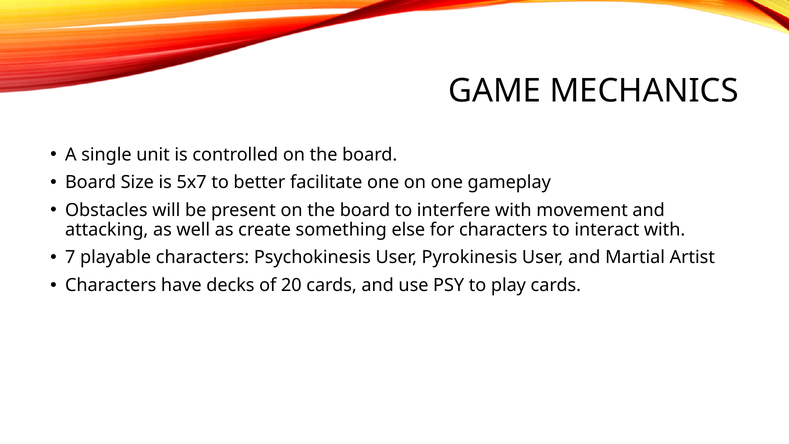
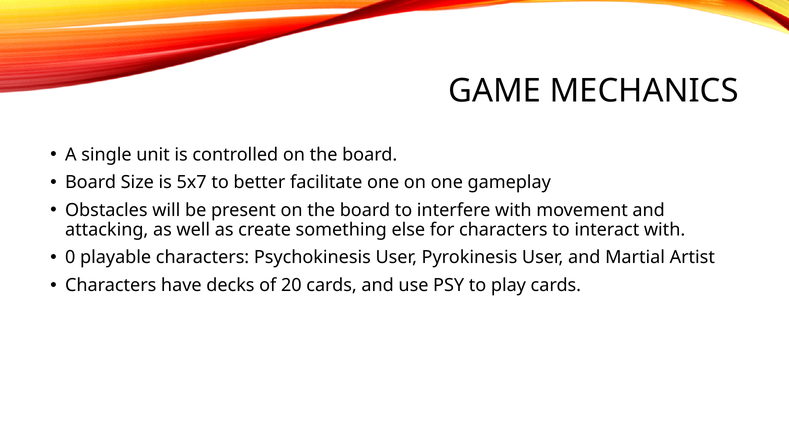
7: 7 -> 0
